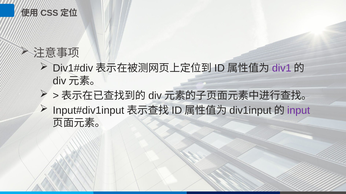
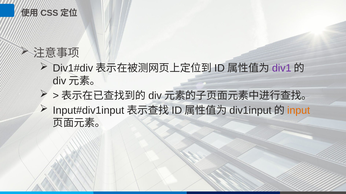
input colour: purple -> orange
